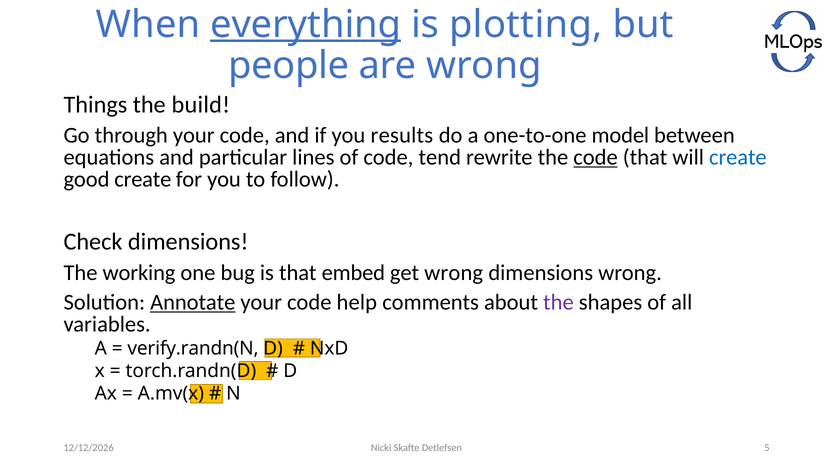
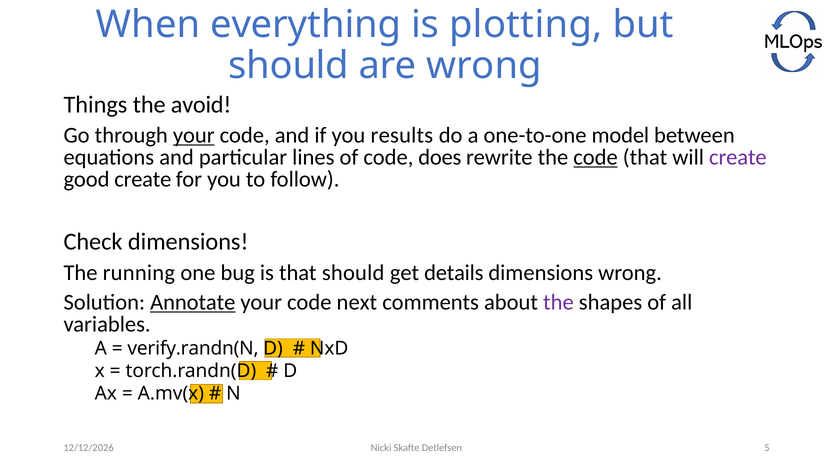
everything underline: present -> none
people at (289, 66): people -> should
build: build -> avoid
your at (194, 135) underline: none -> present
tend: tend -> does
create at (738, 157) colour: blue -> purple
working: working -> running
that embed: embed -> should
get wrong: wrong -> details
help: help -> next
